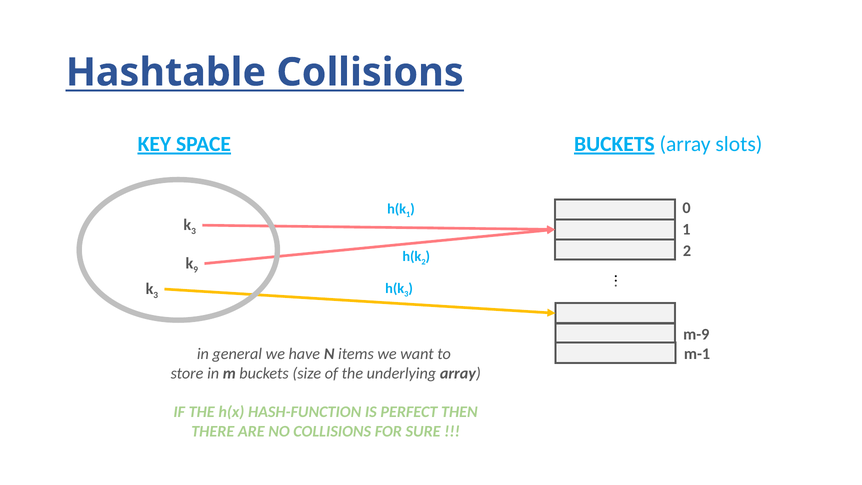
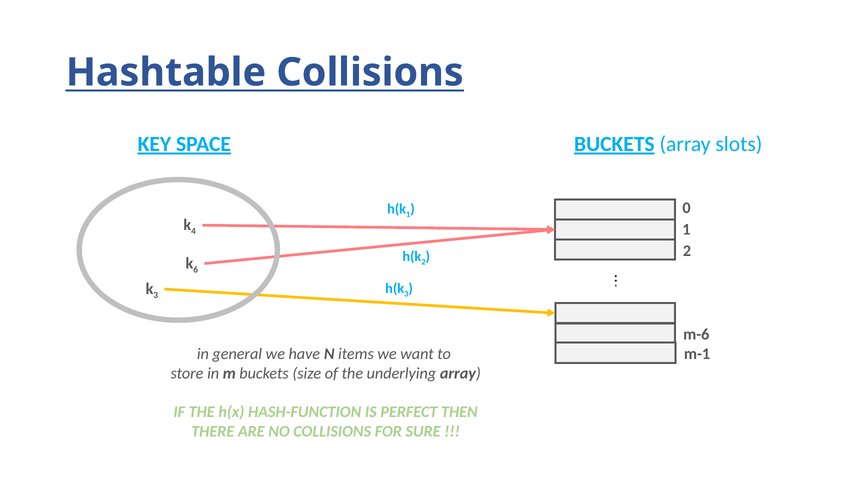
3 at (193, 231): 3 -> 4
9: 9 -> 6
m-9: m-9 -> m-6
